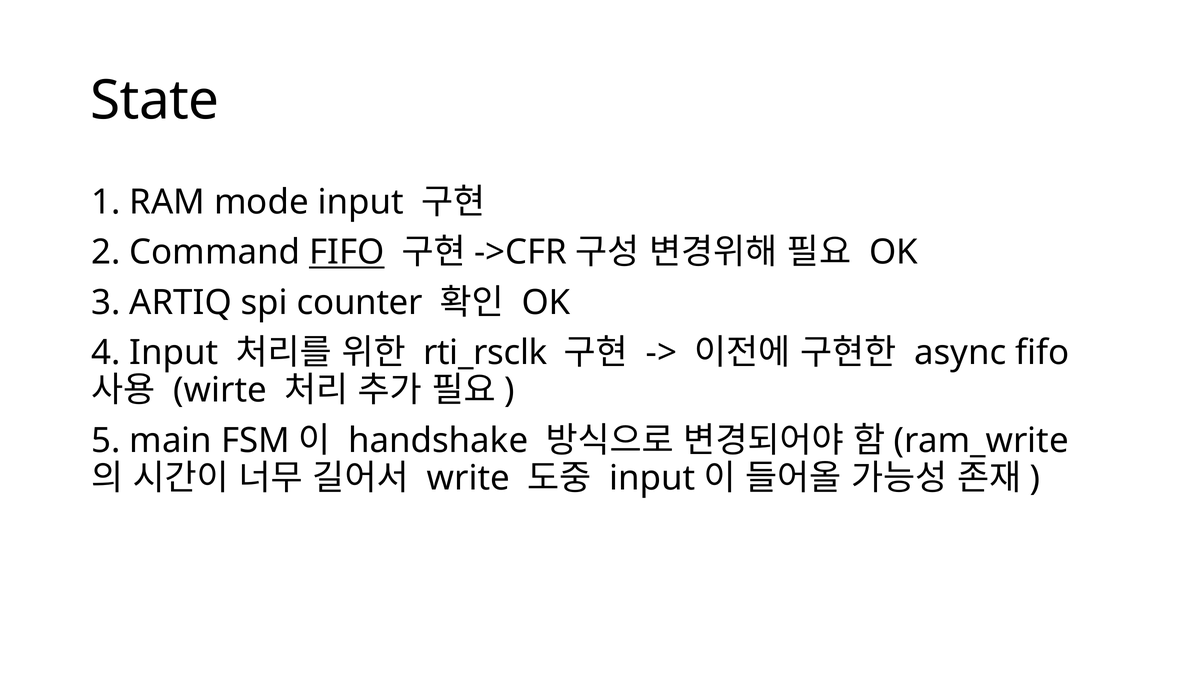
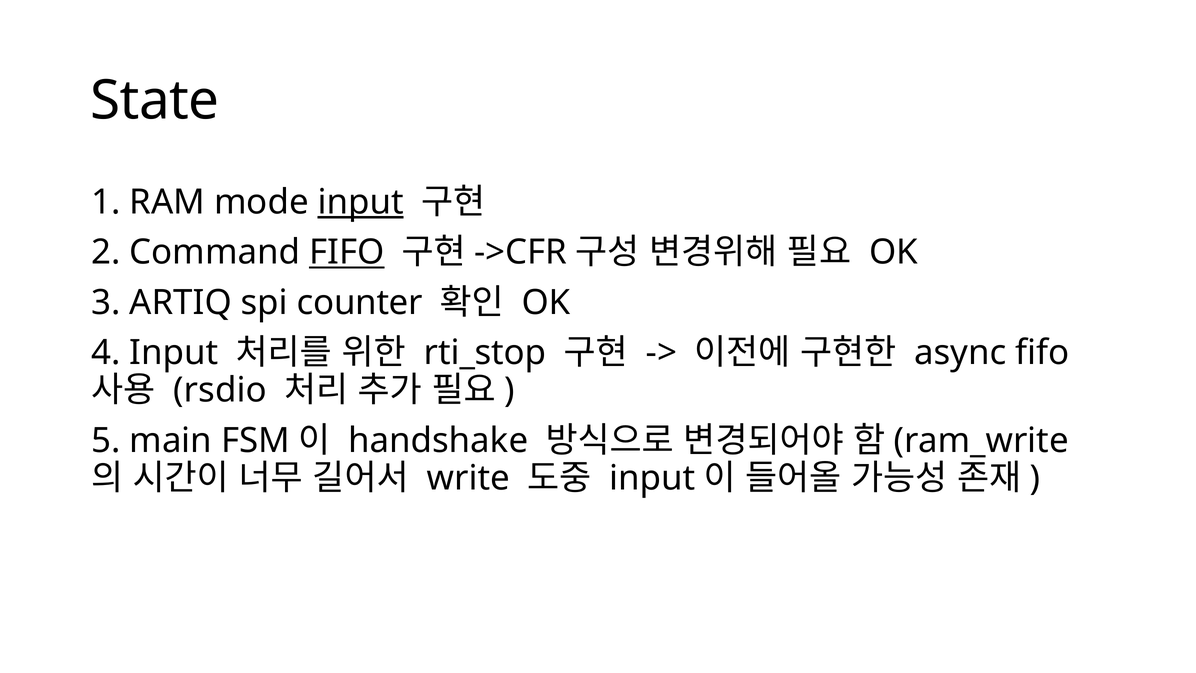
input at (361, 202) underline: none -> present
rti_rsclk: rti_rsclk -> rti_stop
wirte: wirte -> rsdio
